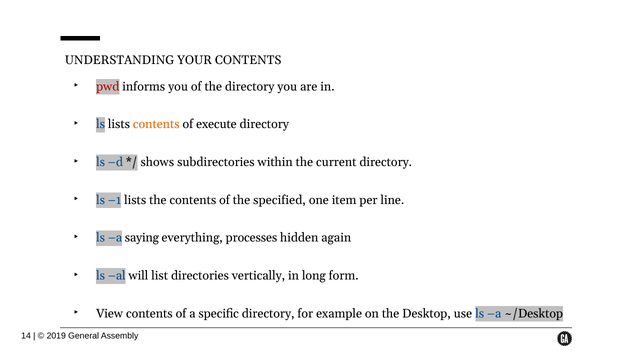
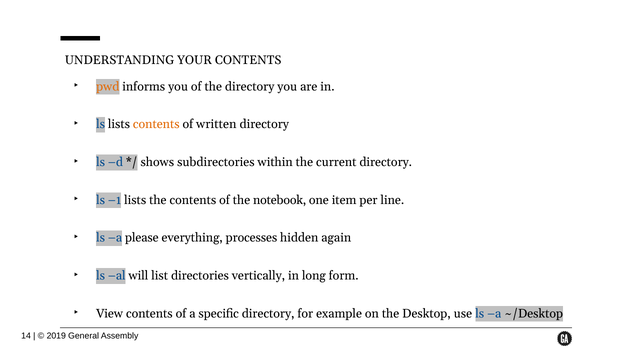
pwd colour: red -> orange
execute: execute -> written
specified: specified -> notebook
saying: saying -> please
